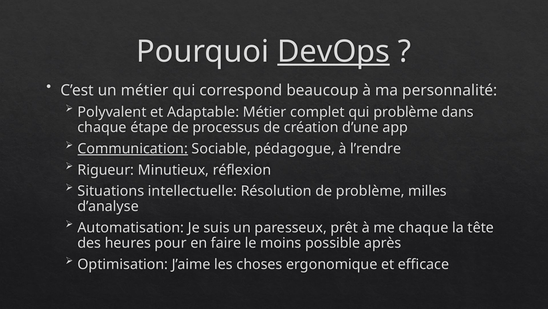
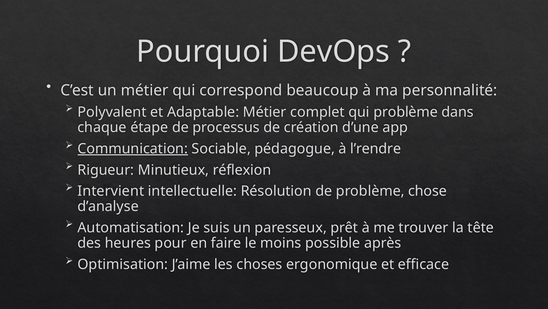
DevOps underline: present -> none
Situations: Situations -> Intervient
milles: milles -> chose
me chaque: chaque -> trouver
